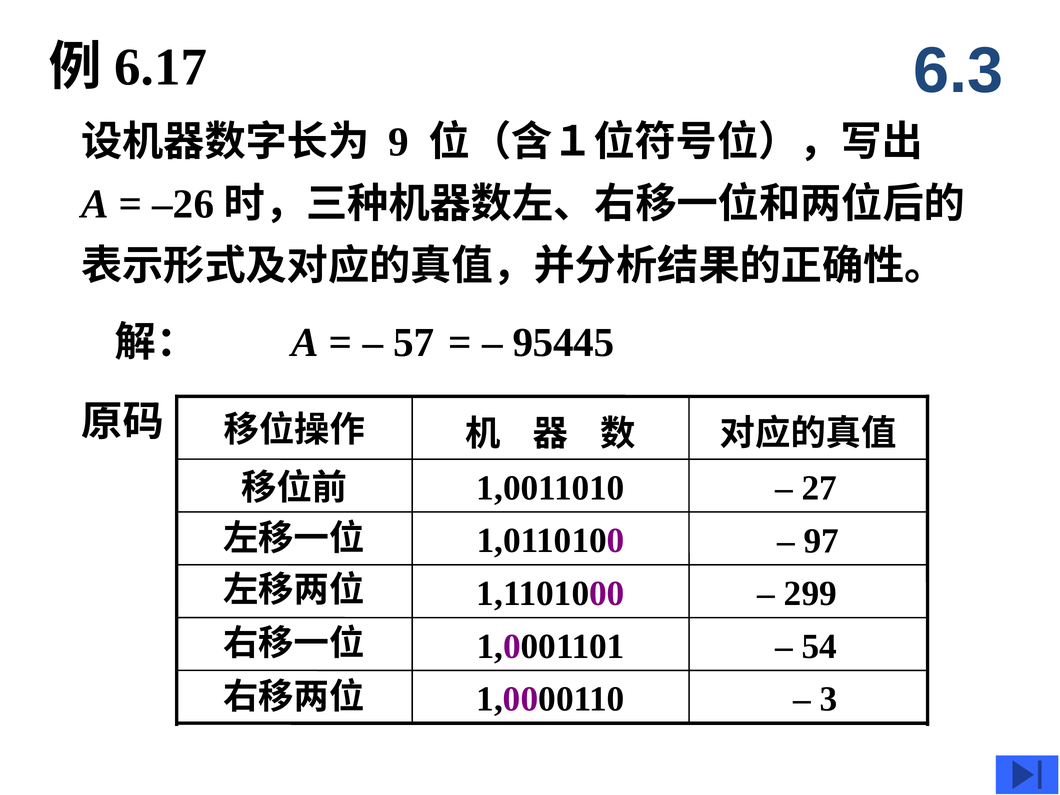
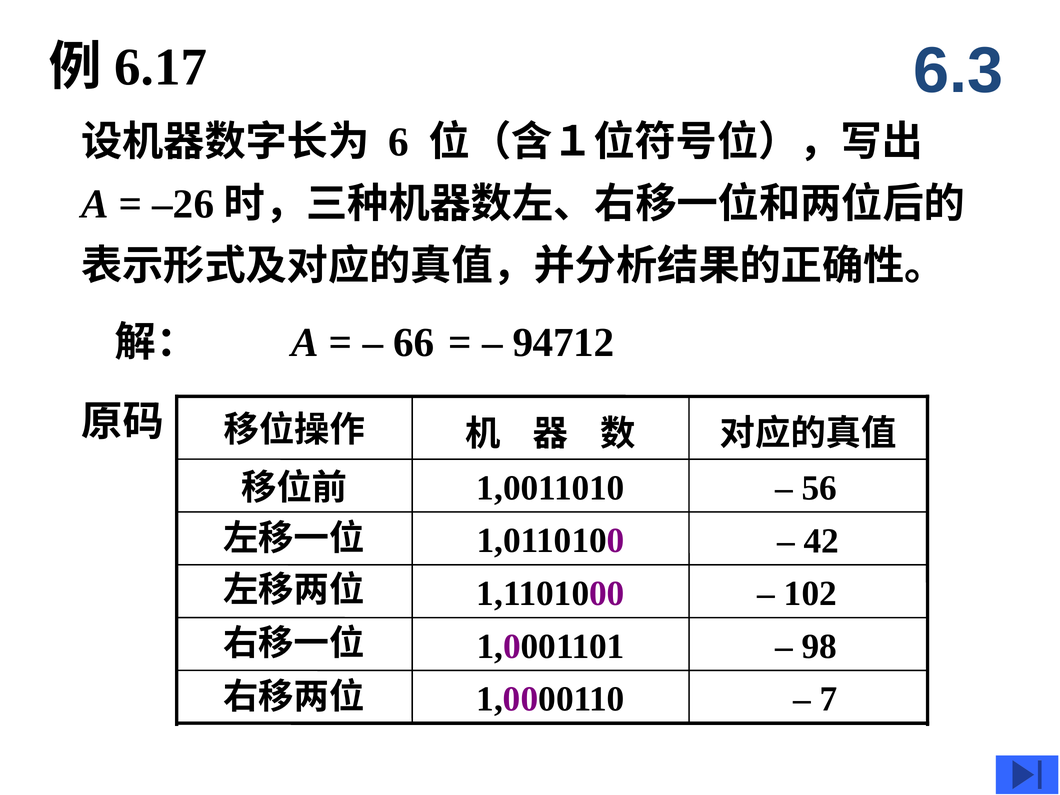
9: 9 -> 6
95445: 95445 -> 94712
57: 57 -> 66
27: 27 -> 56
97: 97 -> 42
299: 299 -> 102
54: 54 -> 98
3: 3 -> 7
